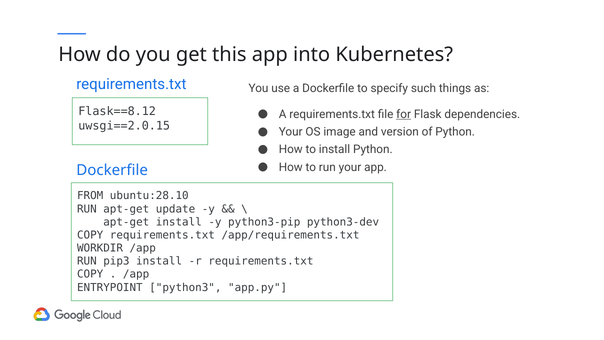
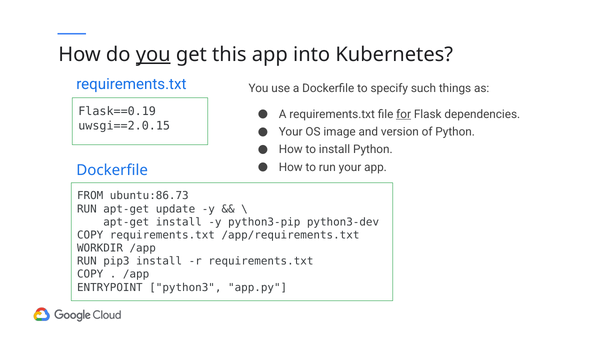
you at (153, 55) underline: none -> present
Flask==8.12: Flask==8.12 -> Flask==0.19
ubuntu:28.10: ubuntu:28.10 -> ubuntu:86.73
